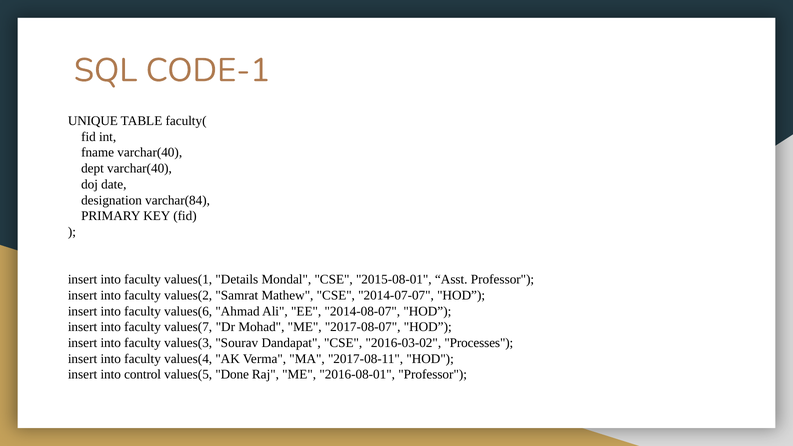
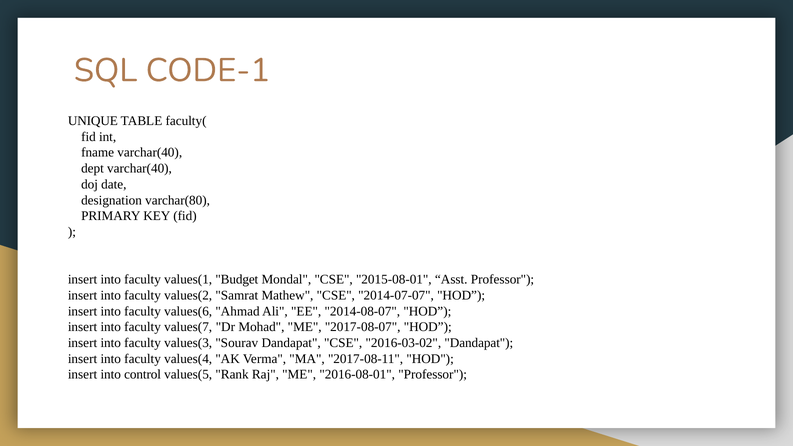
varchar(84: varchar(84 -> varchar(80
Details: Details -> Budget
2016-03-02 Processes: Processes -> Dandapat
Done: Done -> Rank
